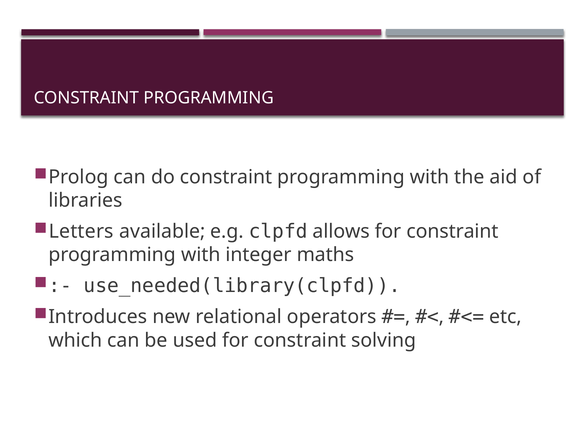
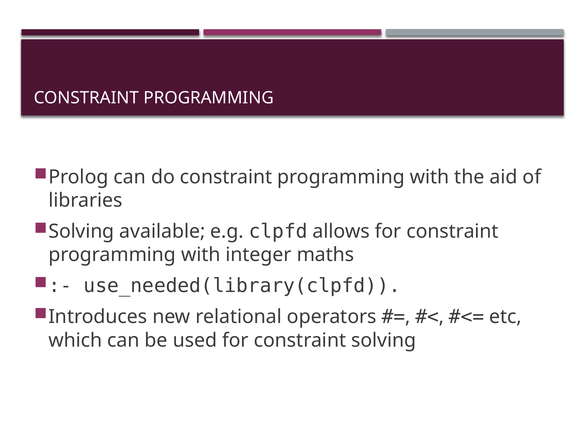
Letters at (81, 231): Letters -> Solving
